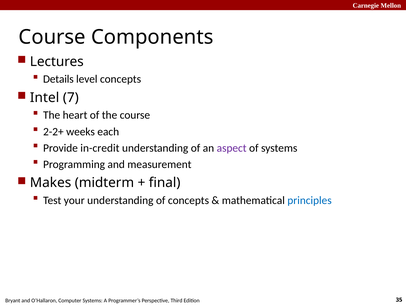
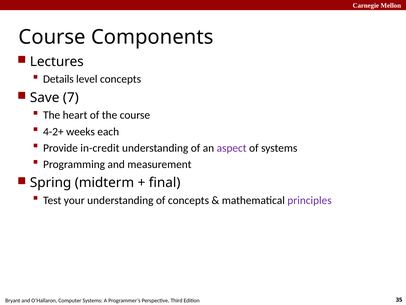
Intel: Intel -> Save
2-2+: 2-2+ -> 4-2+
Makes: Makes -> Spring
principles colour: blue -> purple
